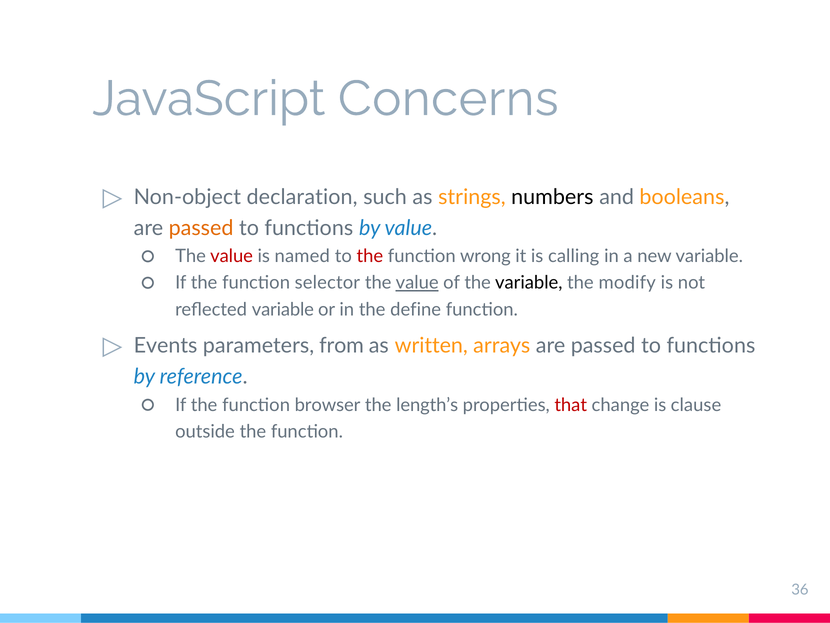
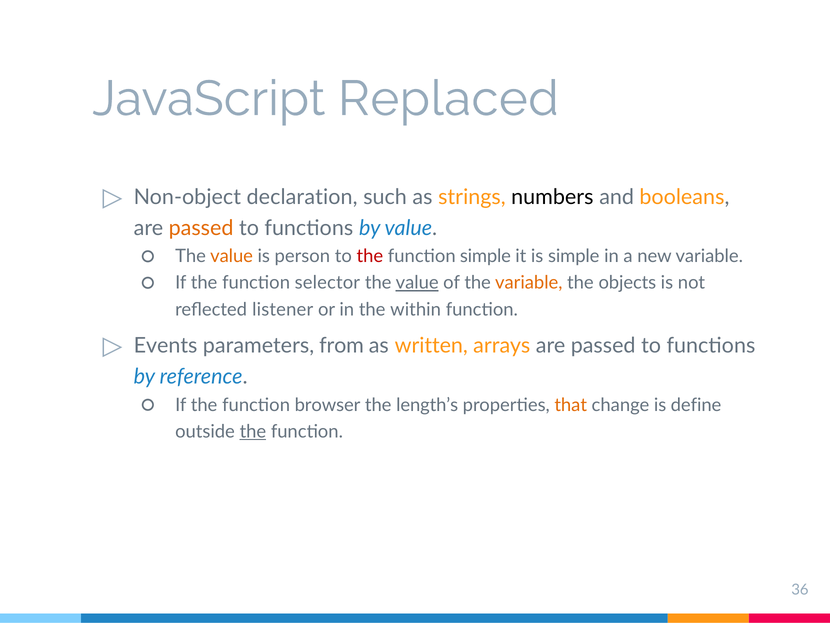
Concerns: Concerns -> Replaced
value at (232, 256) colour: red -> orange
named: named -> person
function wrong: wrong -> simple
is calling: calling -> simple
variable at (529, 283) colour: black -> orange
modify: modify -> objects
reflected variable: variable -> listener
define: define -> within
that colour: red -> orange
clause: clause -> define
the at (253, 431) underline: none -> present
